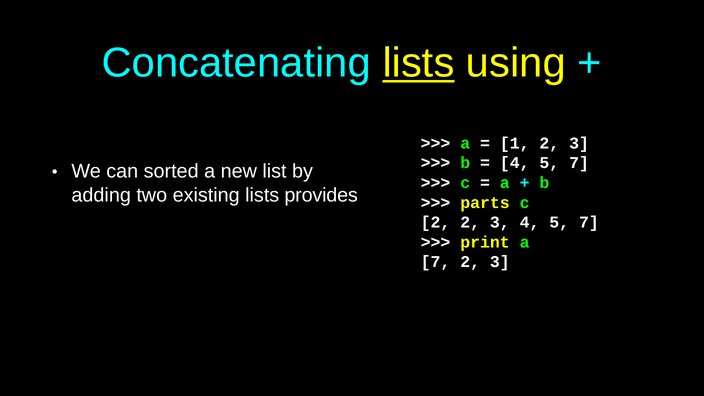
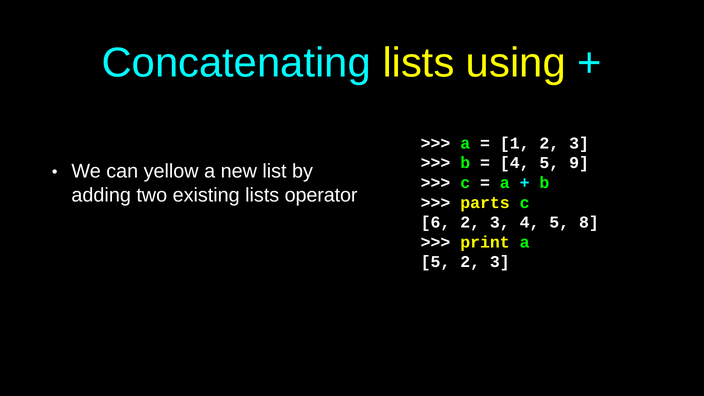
lists at (418, 63) underline: present -> none
7 at (579, 163): 7 -> 9
sorted: sorted -> yellow
provides: provides -> operator
2 at (436, 222): 2 -> 6
3 4 5 7: 7 -> 8
7 at (436, 262): 7 -> 5
